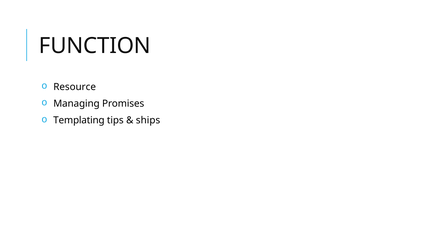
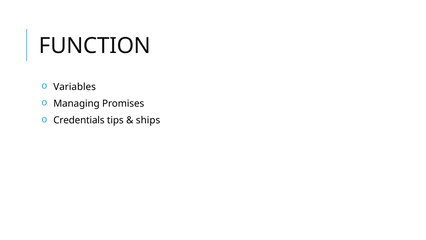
Resource: Resource -> Variables
Templating: Templating -> Credentials
